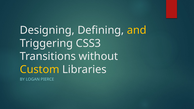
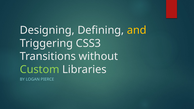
Custom colour: yellow -> light green
